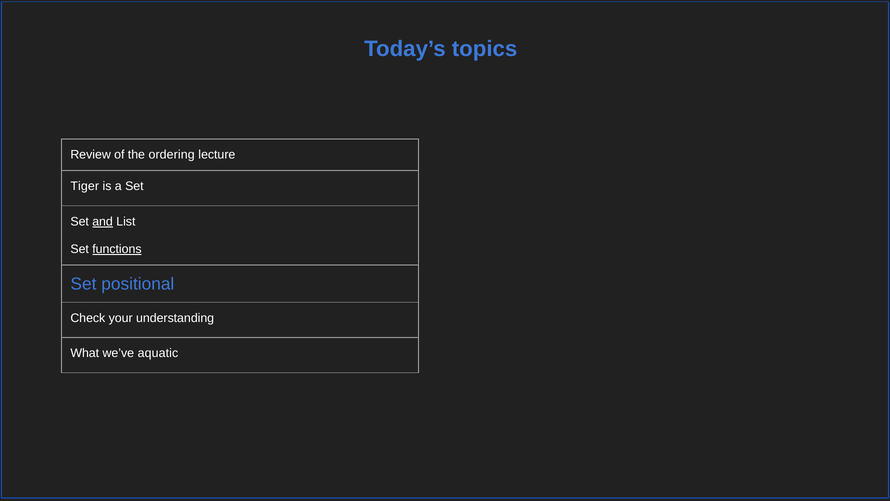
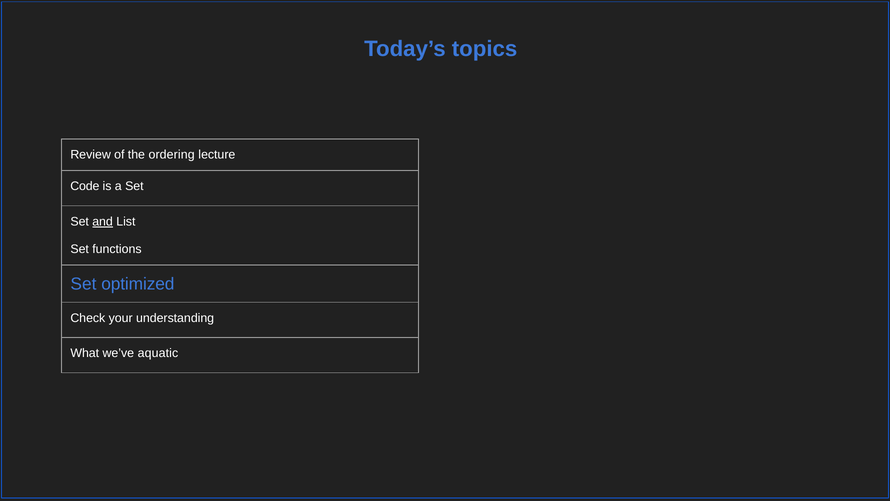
Tiger: Tiger -> Code
functions underline: present -> none
positional: positional -> optimized
